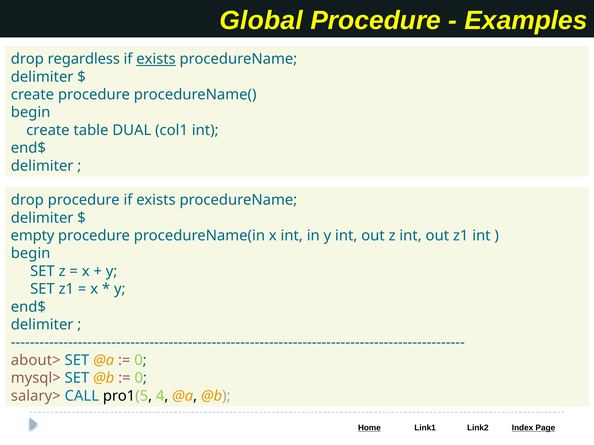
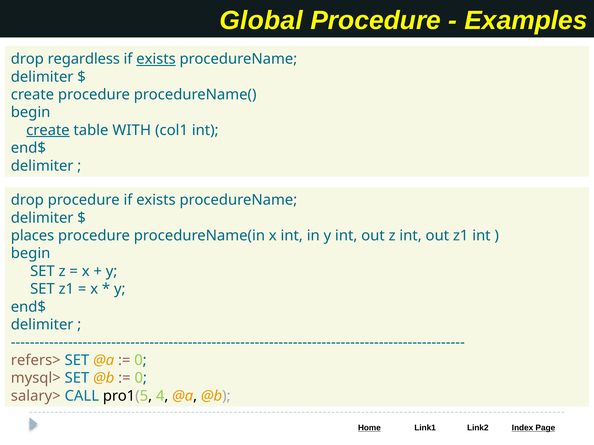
create at (48, 130) underline: none -> present
DUAL: DUAL -> WITH
empty: empty -> places
about>: about> -> refers>
